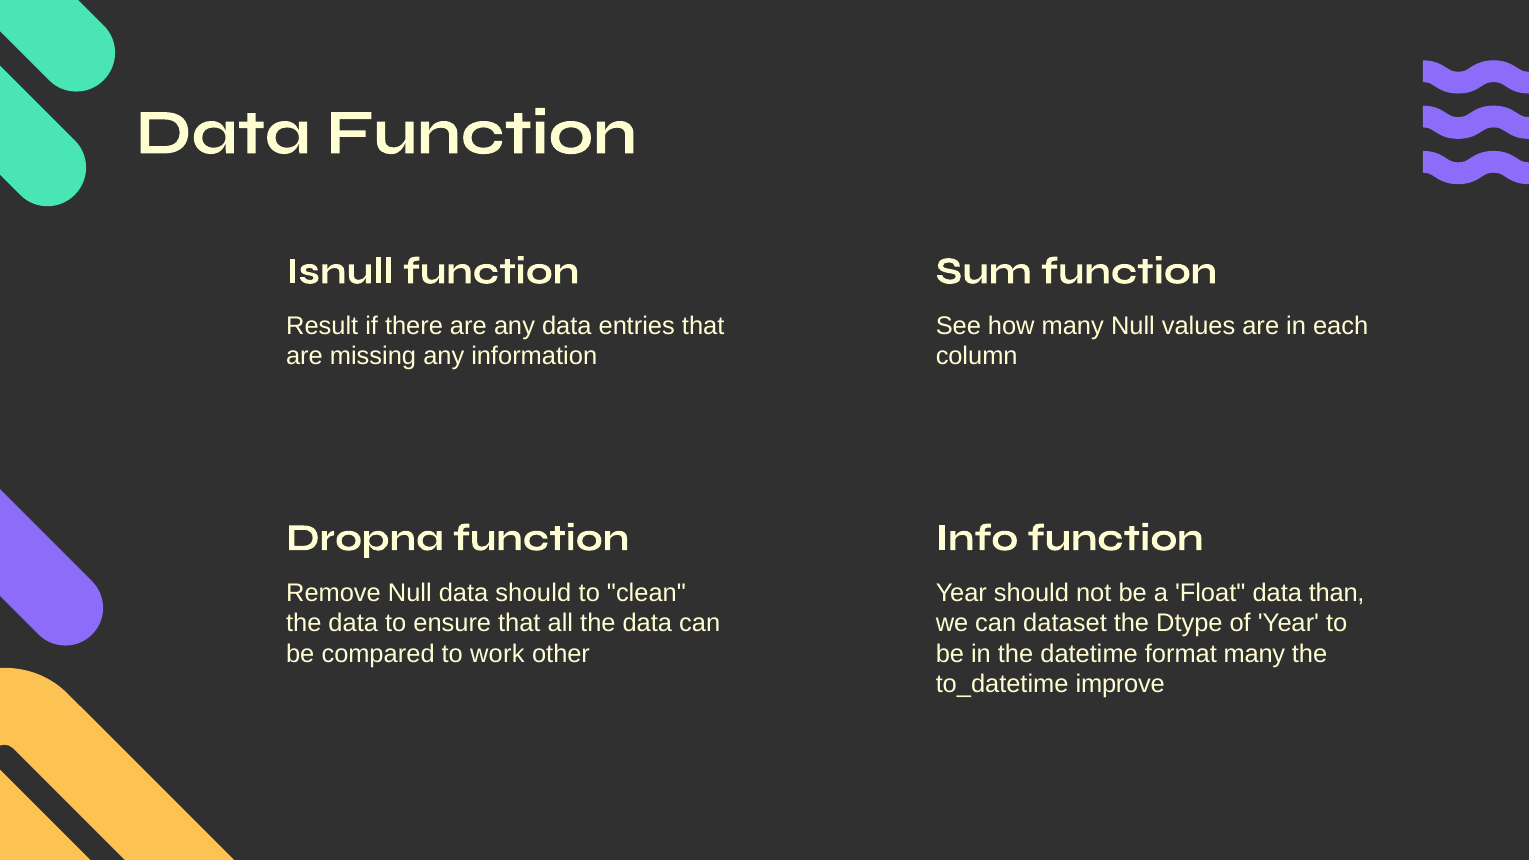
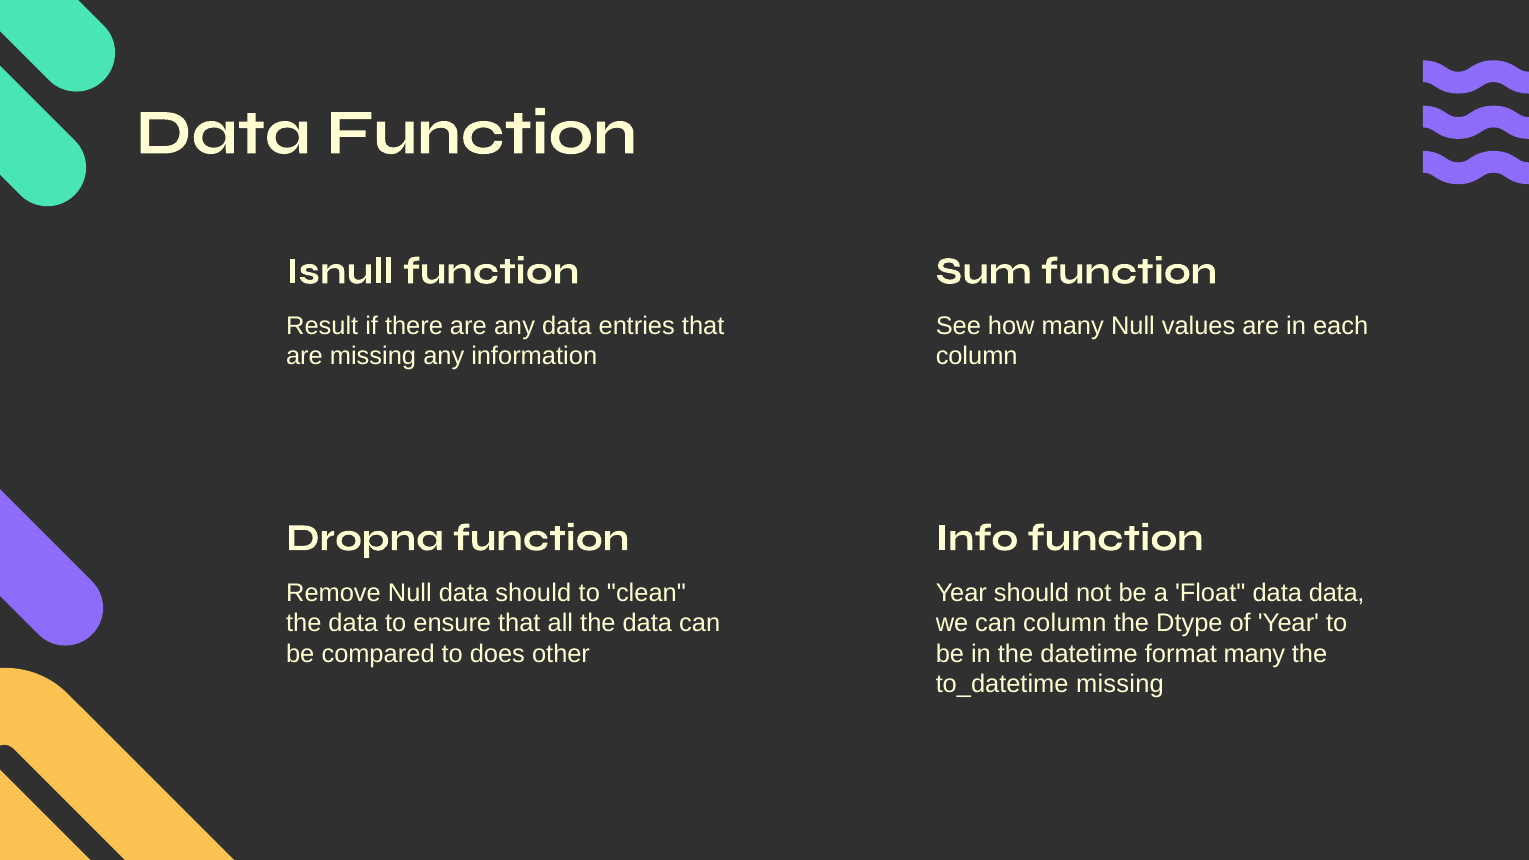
data than: than -> data
can dataset: dataset -> column
work: work -> does
to_datetime improve: improve -> missing
